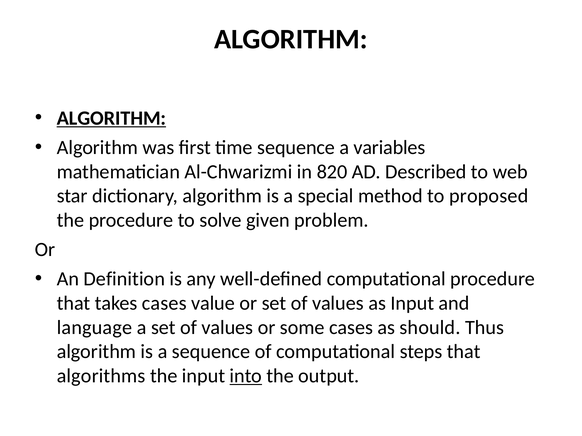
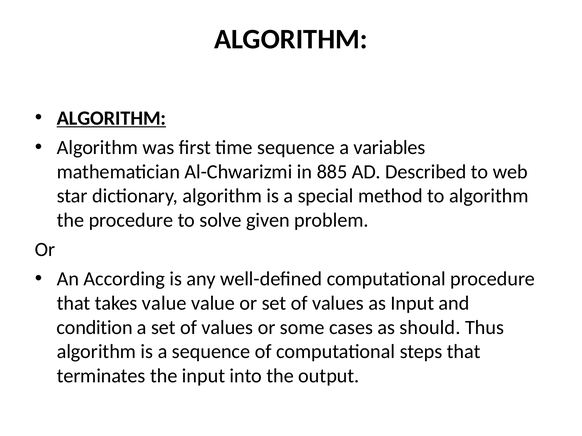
820: 820 -> 885
to proposed: proposed -> algorithm
Definition: Definition -> According
takes cases: cases -> value
language: language -> condition
algorithms: algorithms -> terminates
into underline: present -> none
